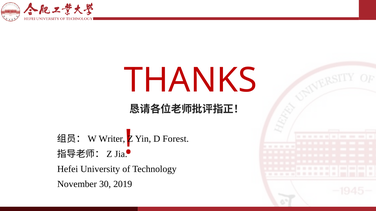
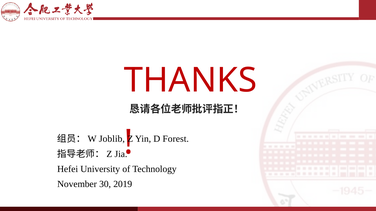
Writer: Writer -> Joblib
